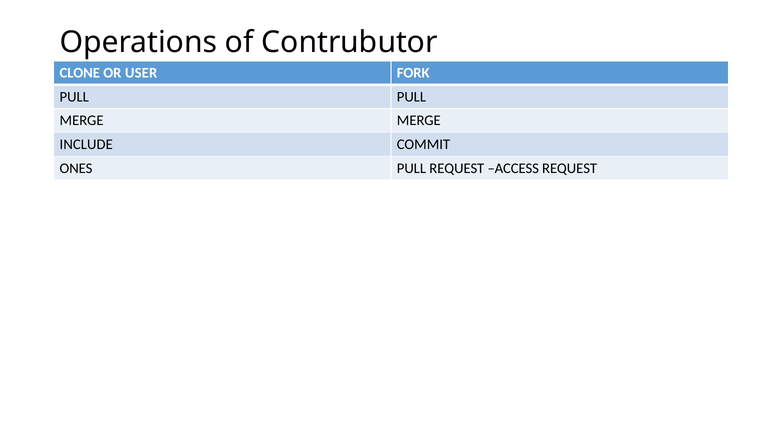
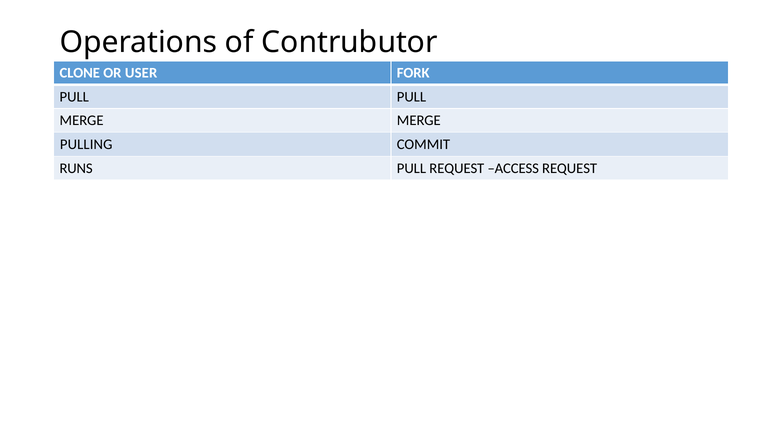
INCLUDE: INCLUDE -> PULLING
ONES: ONES -> RUNS
